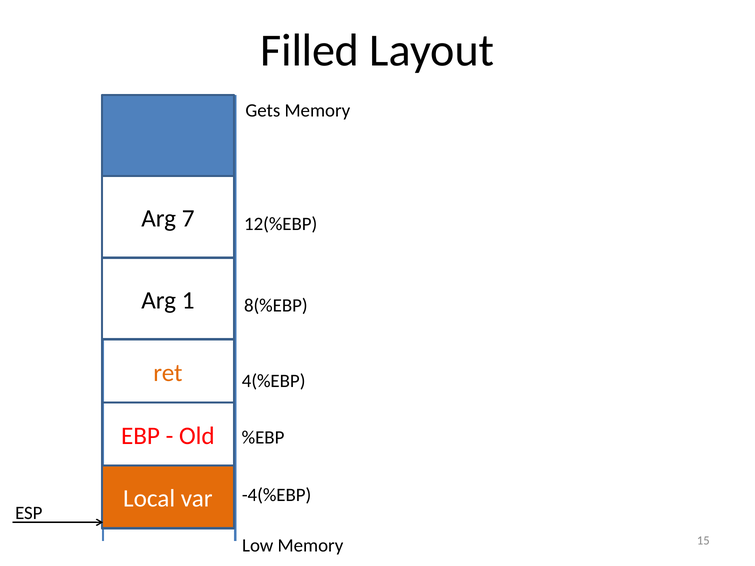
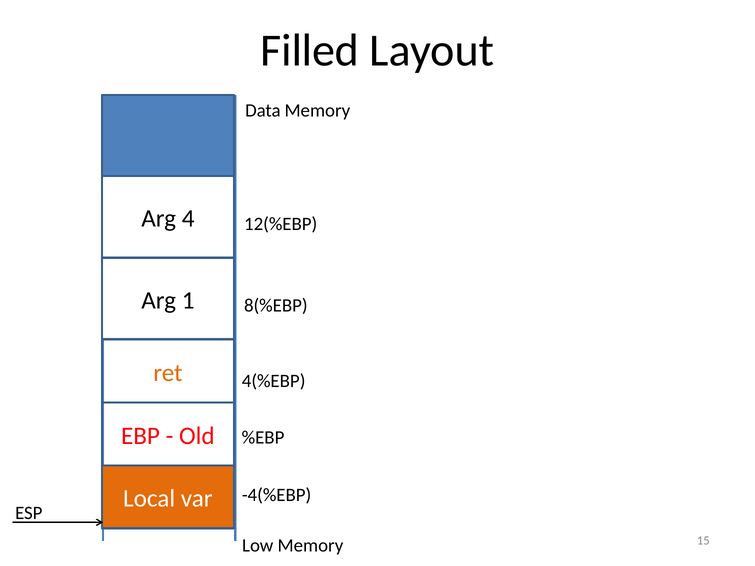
Gets: Gets -> Data
7: 7 -> 4
